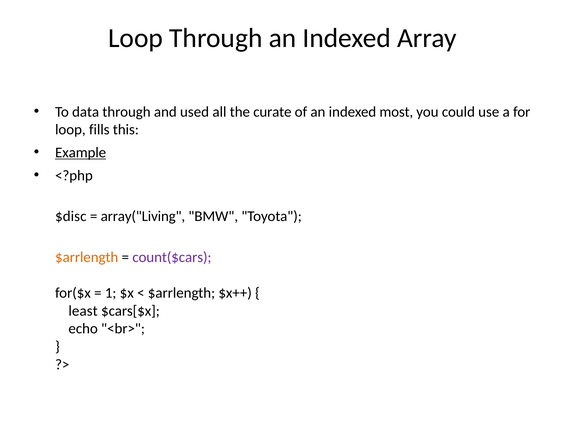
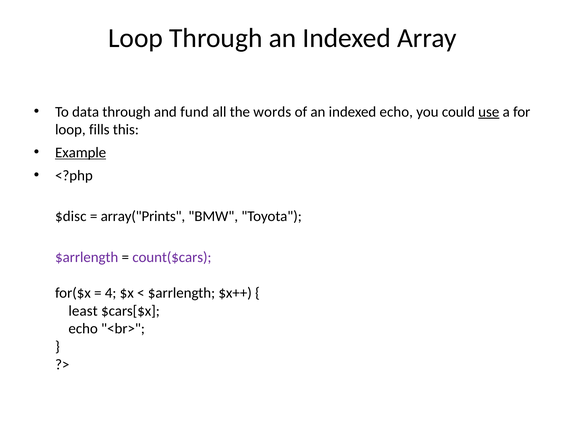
used: used -> fund
curate: curate -> words
indexed most: most -> echo
use underline: none -> present
array("Living: array("Living -> array("Prints
$arrlength at (87, 257) colour: orange -> purple
1: 1 -> 4
